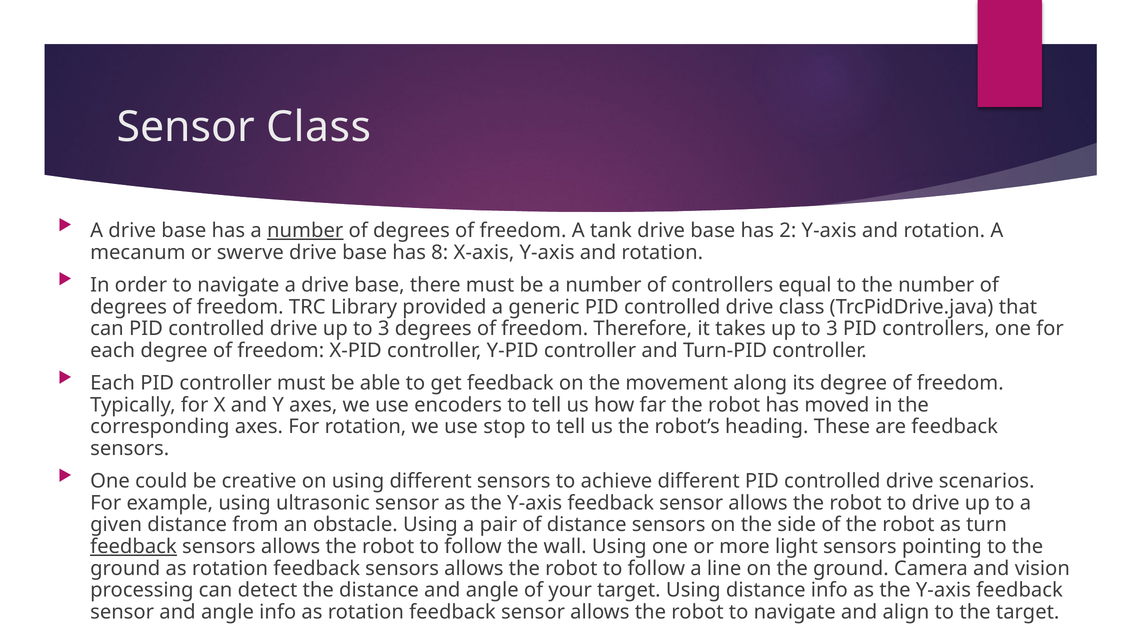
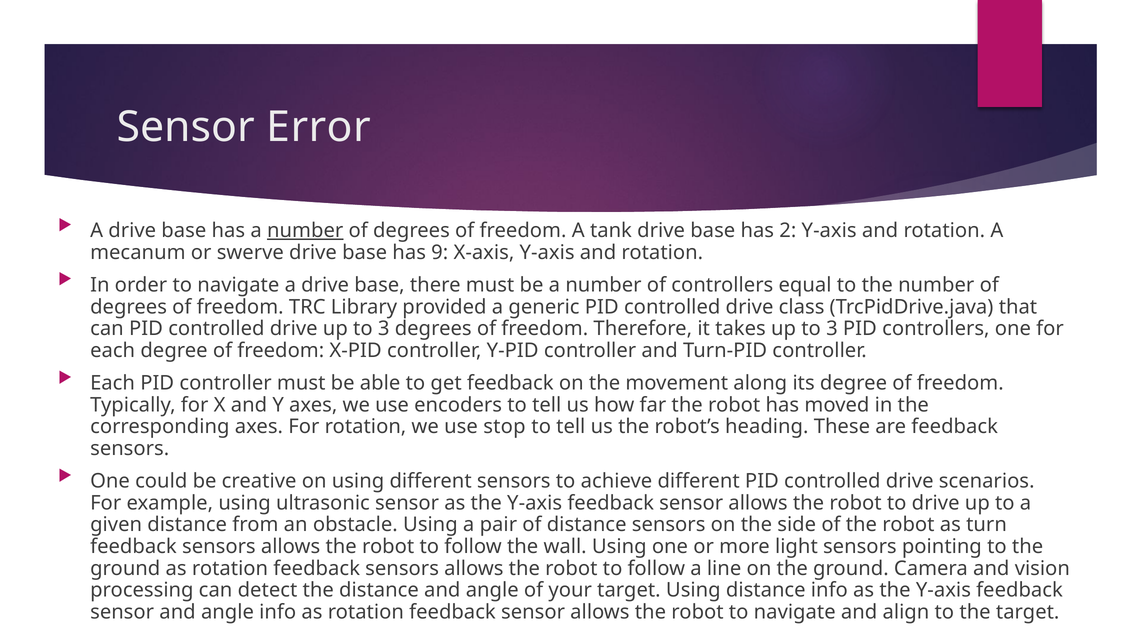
Sensor Class: Class -> Error
8: 8 -> 9
feedback at (133, 547) underline: present -> none
